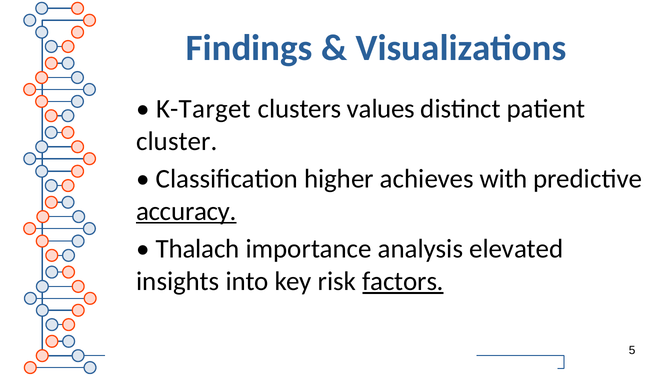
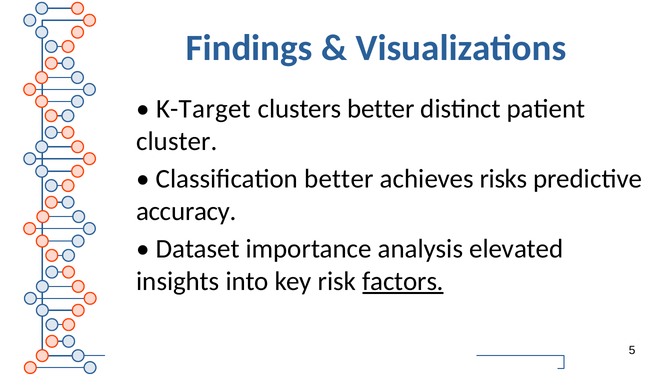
clusters values: values -> better
Classification higher: higher -> better
with: with -> risks
accuracy underline: present -> none
Thalach: Thalach -> Dataset
